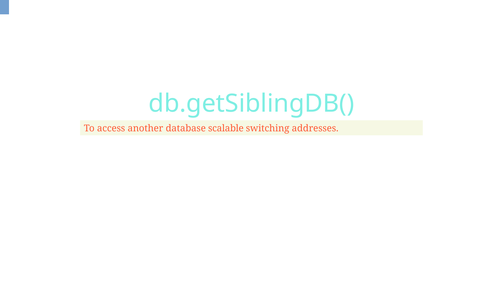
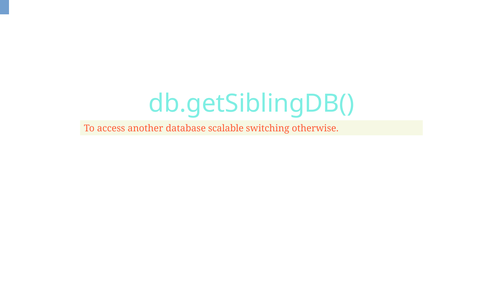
addresses: addresses -> otherwise
